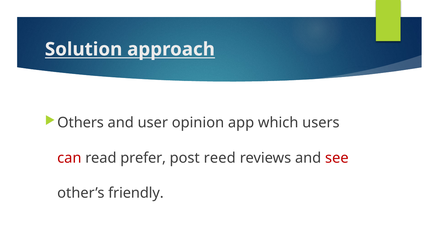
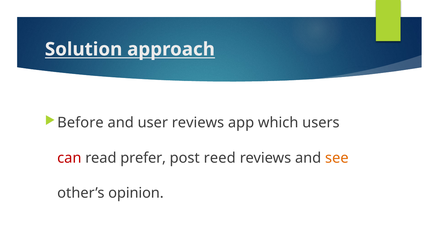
Others: Others -> Before
user opinion: opinion -> reviews
see colour: red -> orange
friendly: friendly -> opinion
